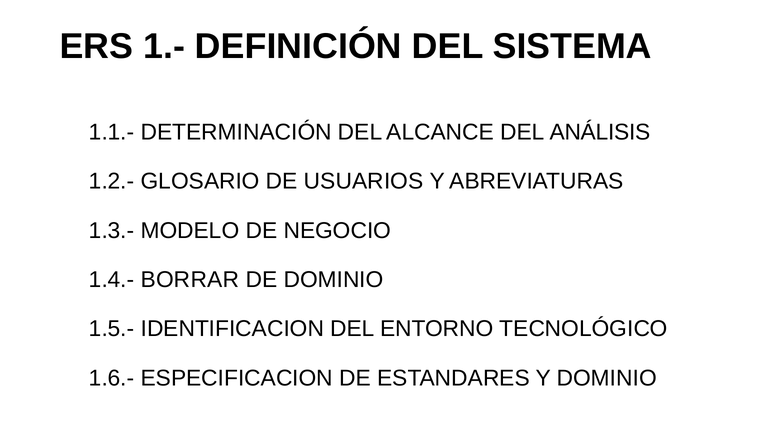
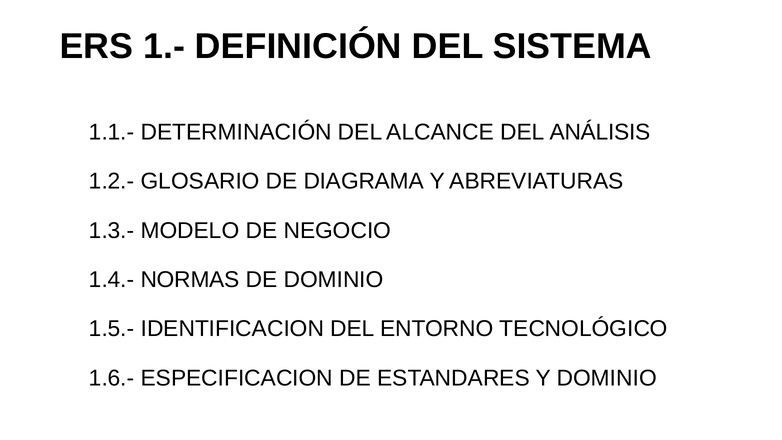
USUARIOS: USUARIOS -> DIAGRAMA
BORRAR: BORRAR -> NORMAS
